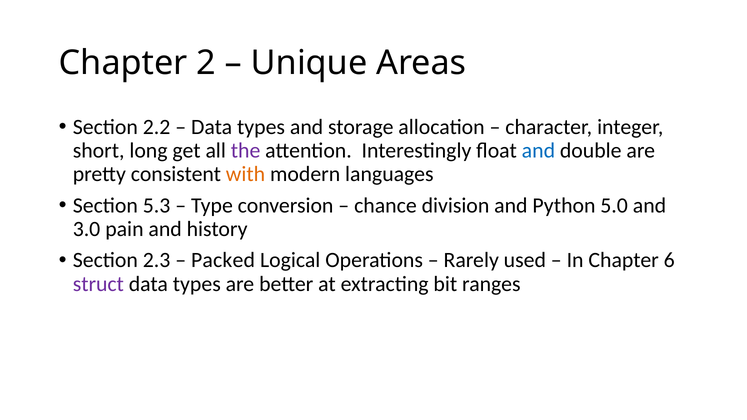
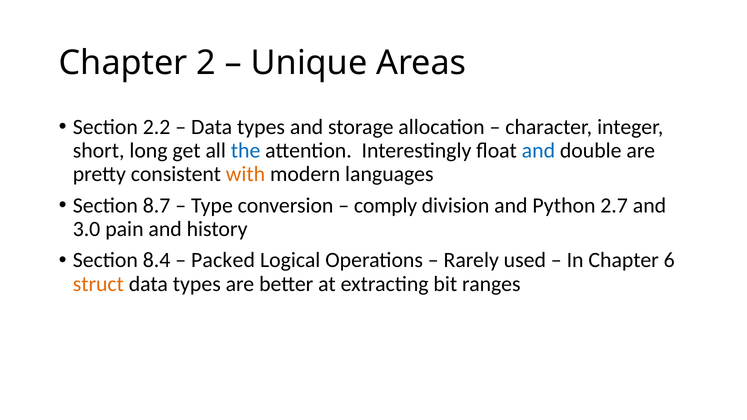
the colour: purple -> blue
5.3: 5.3 -> 8.7
chance: chance -> comply
5.0: 5.0 -> 2.7
2.3: 2.3 -> 8.4
struct colour: purple -> orange
